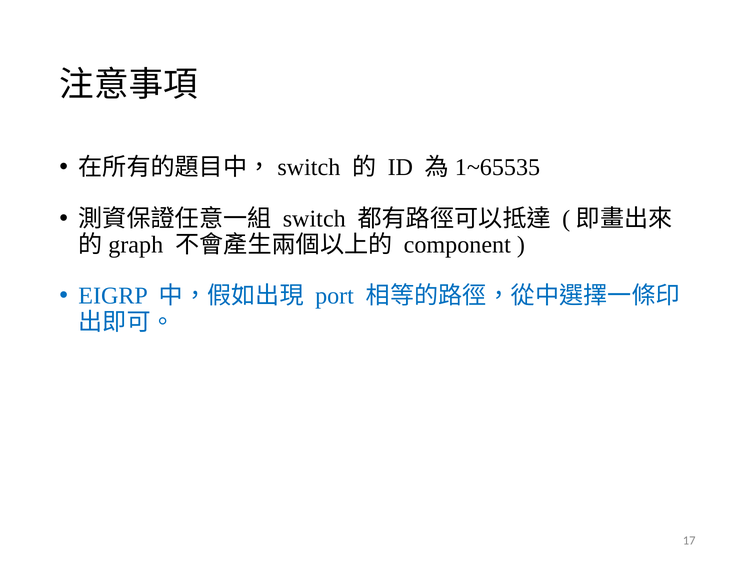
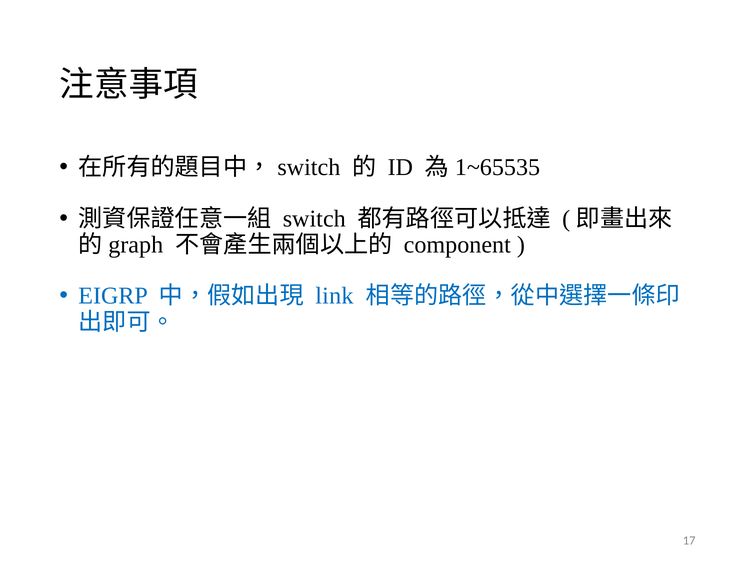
port: port -> link
